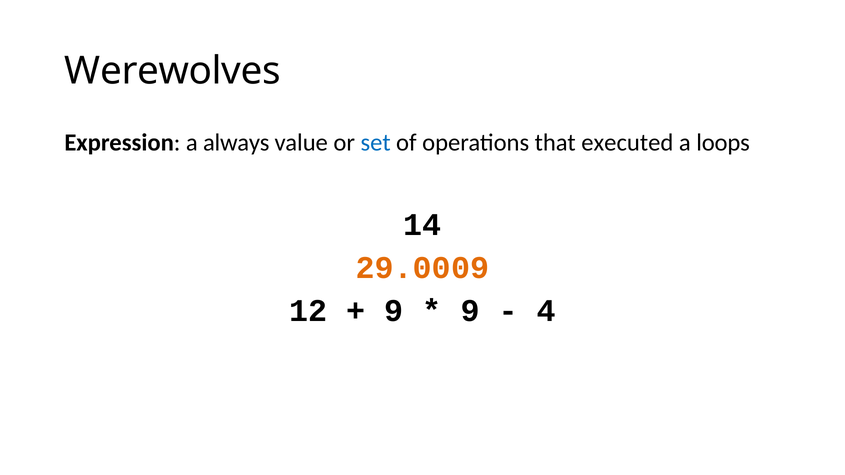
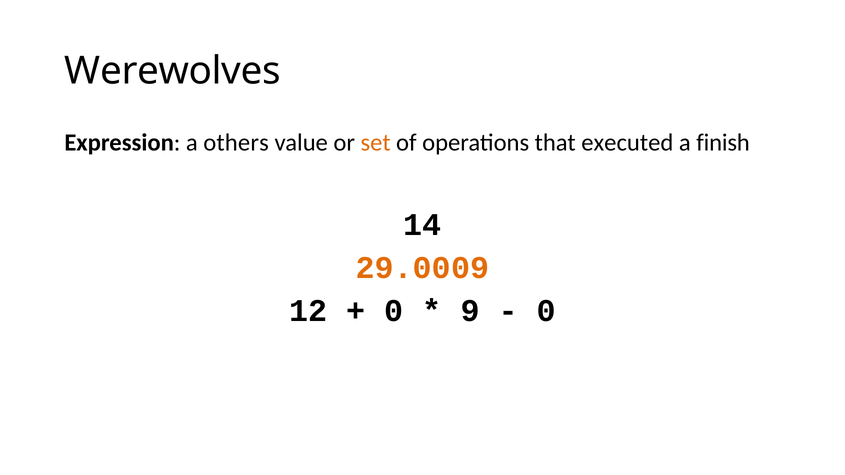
always: always -> others
set colour: blue -> orange
loops: loops -> finish
9 at (394, 311): 9 -> 0
4 at (546, 311): 4 -> 0
